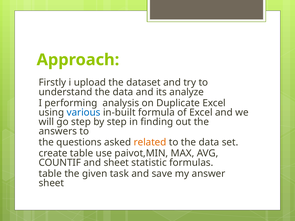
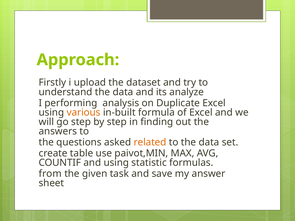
various colour: blue -> orange
and sheet: sheet -> using
table at (50, 174): table -> from
